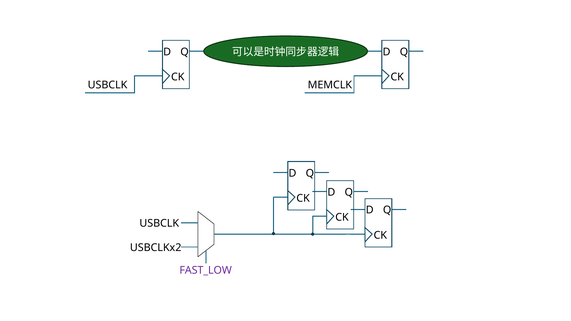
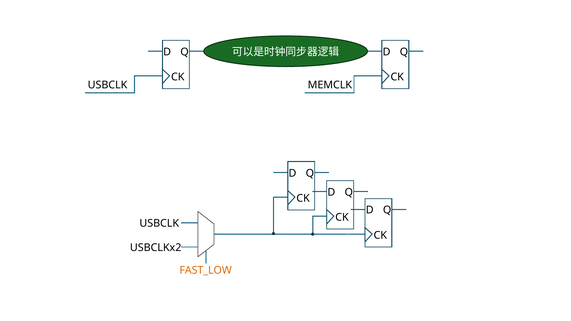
FAST_LOW colour: purple -> orange
